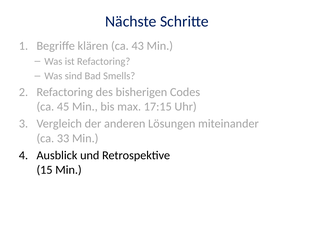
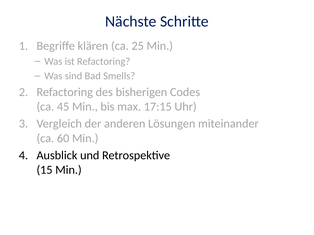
43: 43 -> 25
33: 33 -> 60
